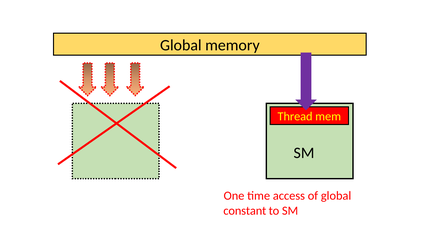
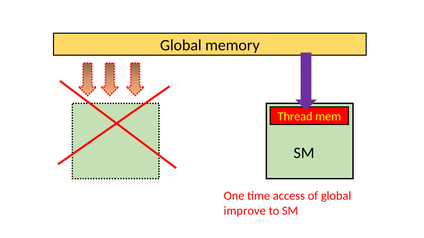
constant: constant -> improve
